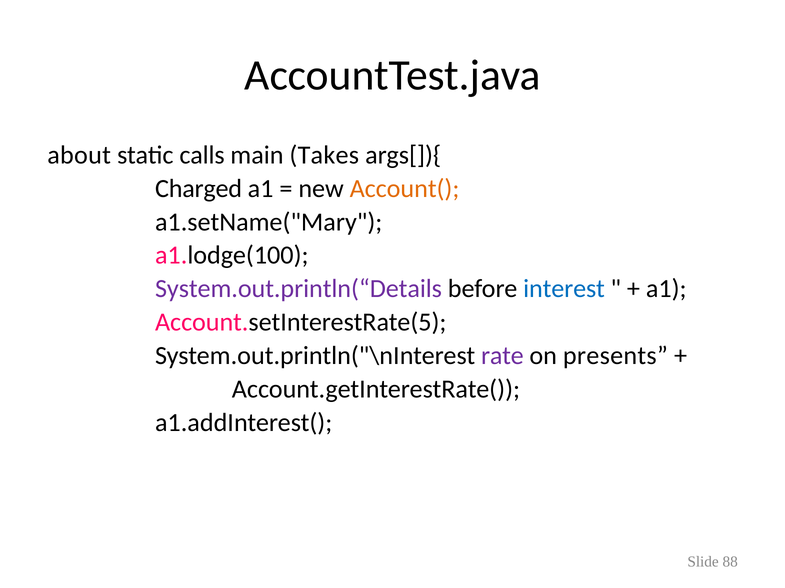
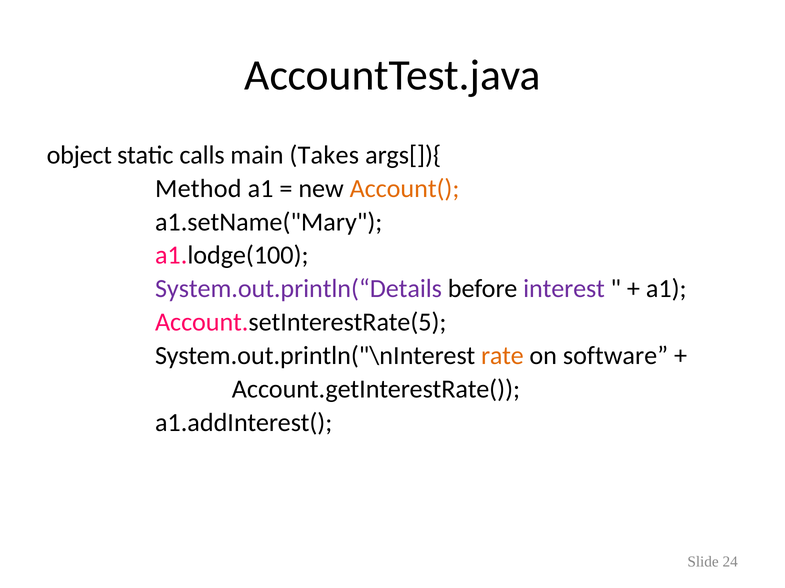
about: about -> object
Charged: Charged -> Method
interest colour: blue -> purple
rate colour: purple -> orange
presents: presents -> software
88: 88 -> 24
